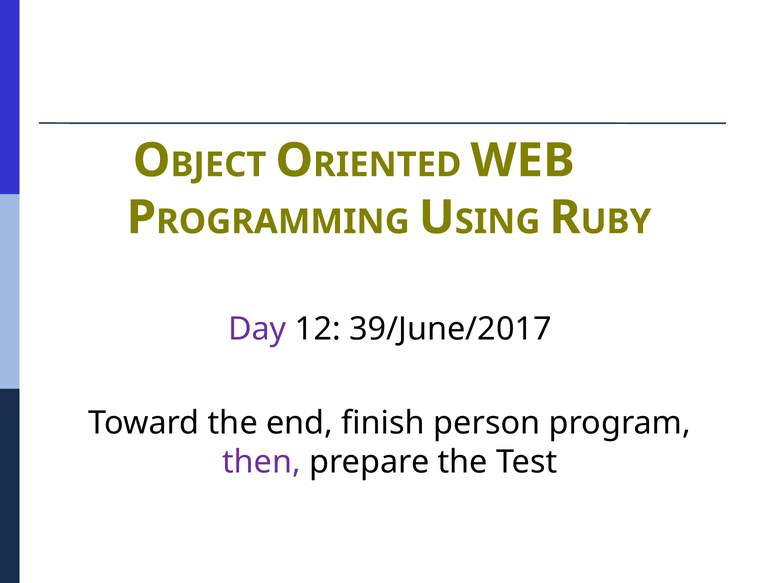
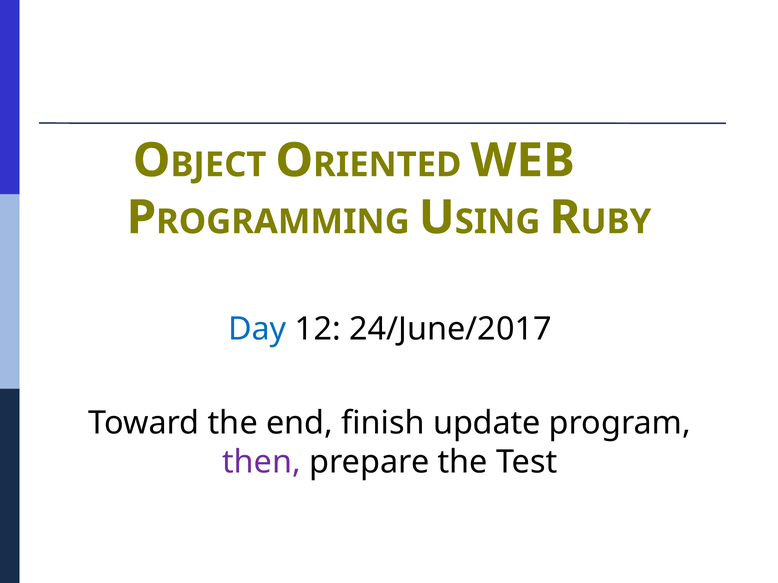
Day colour: purple -> blue
39/June/2017: 39/June/2017 -> 24/June/2017
person: person -> update
